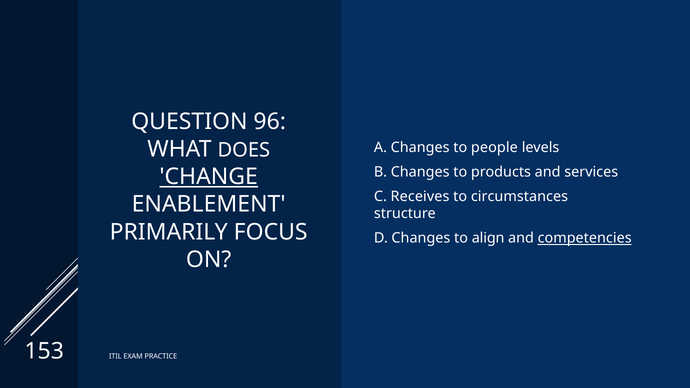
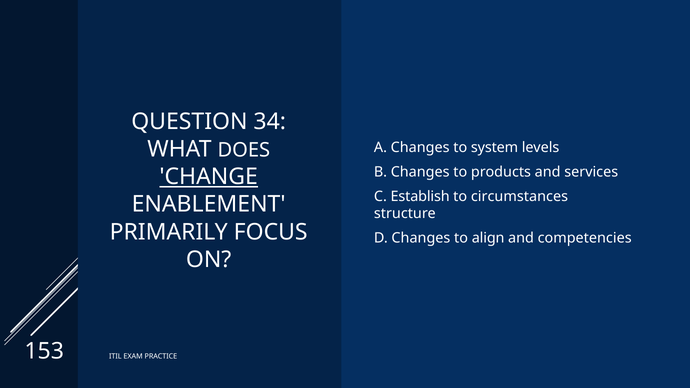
96: 96 -> 34
people: people -> system
Receives: Receives -> Establish
competencies underline: present -> none
